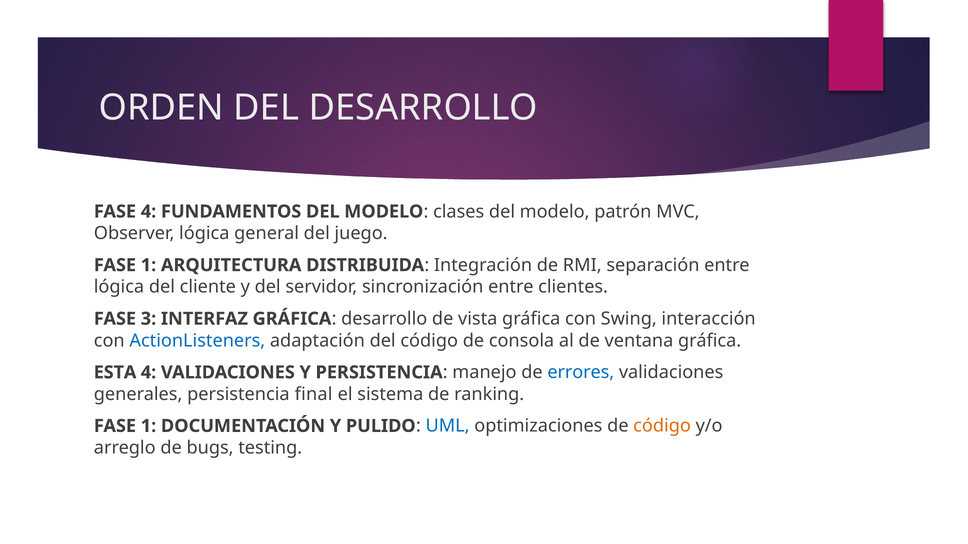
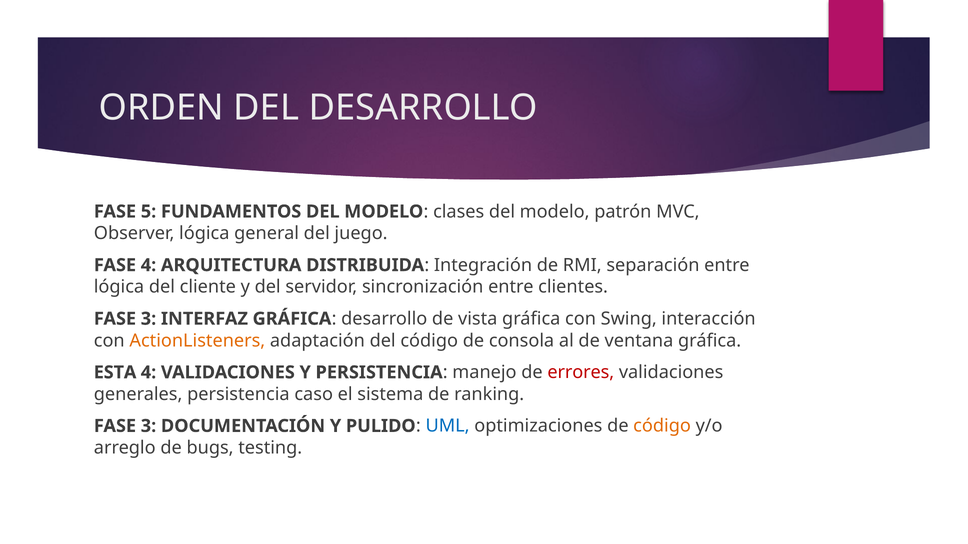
FASE 4: 4 -> 5
1 at (149, 265): 1 -> 4
ActionListeners colour: blue -> orange
errores colour: blue -> red
final: final -> caso
1 at (149, 426): 1 -> 3
